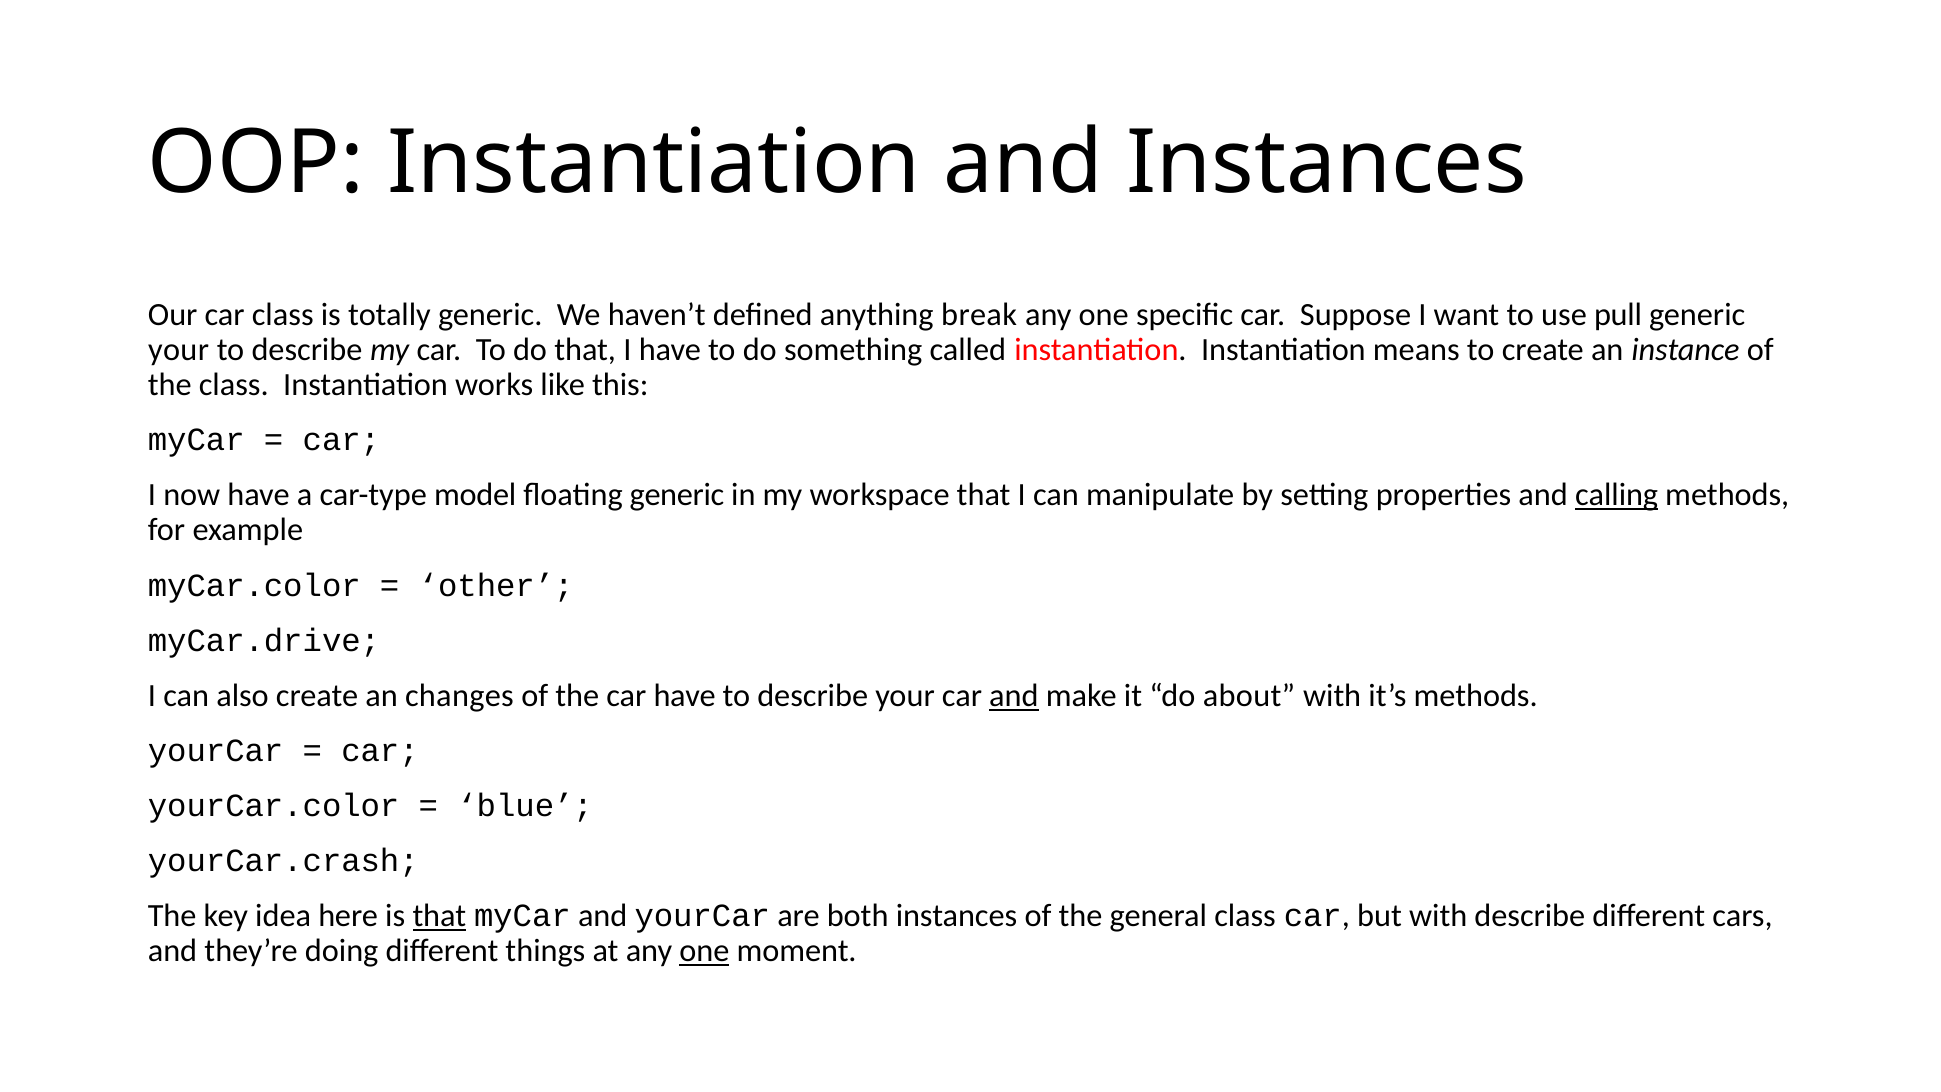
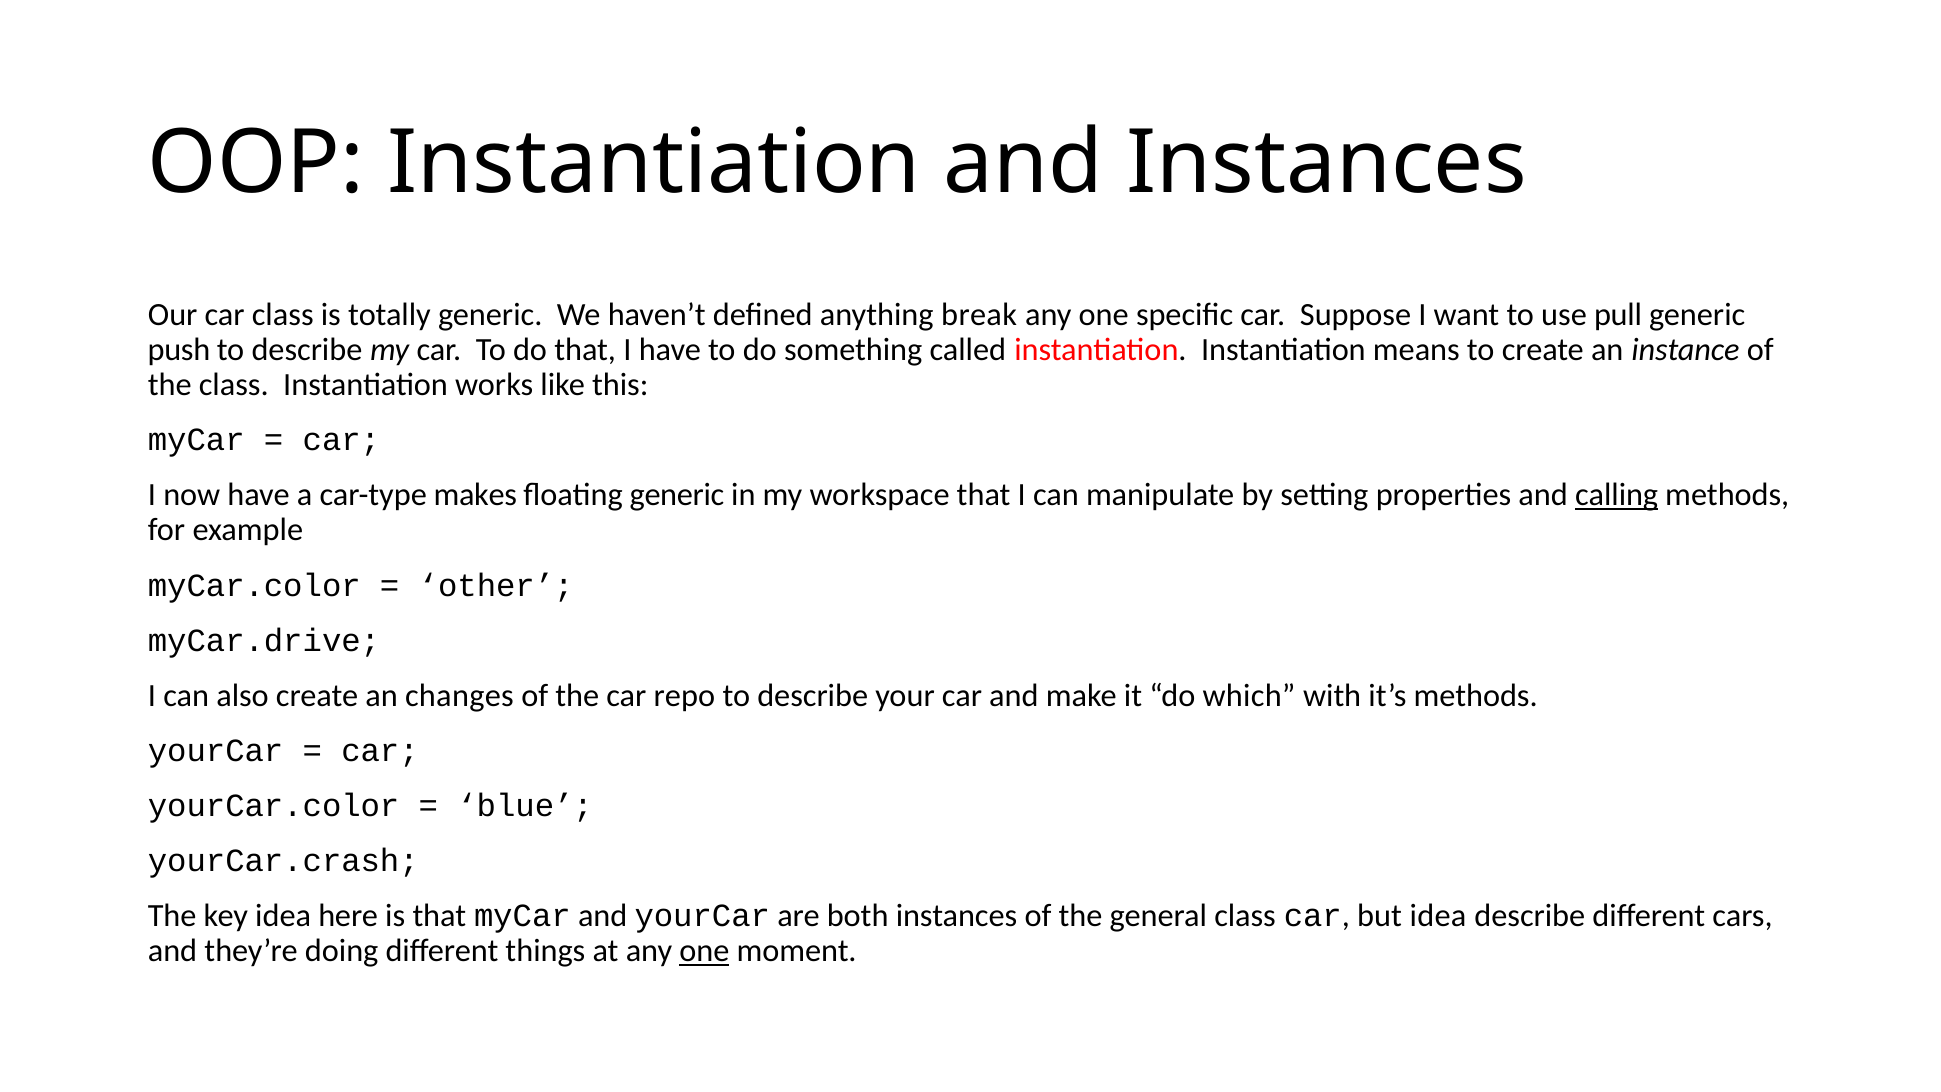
your at (179, 350): your -> push
model: model -> makes
car have: have -> repo
and at (1014, 696) underline: present -> none
about: about -> which
that at (439, 916) underline: present -> none
but with: with -> idea
